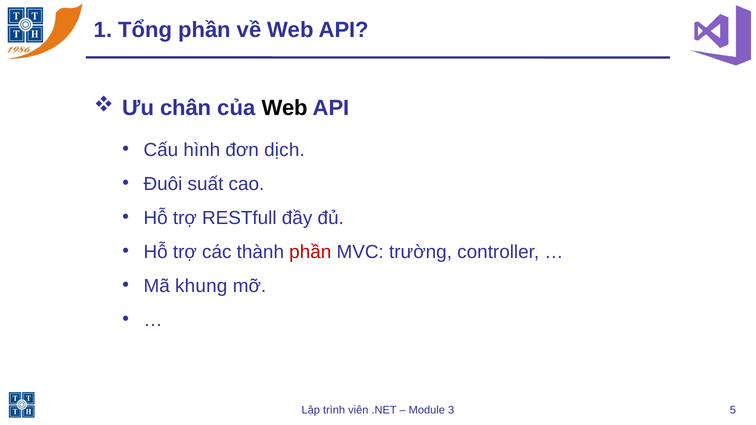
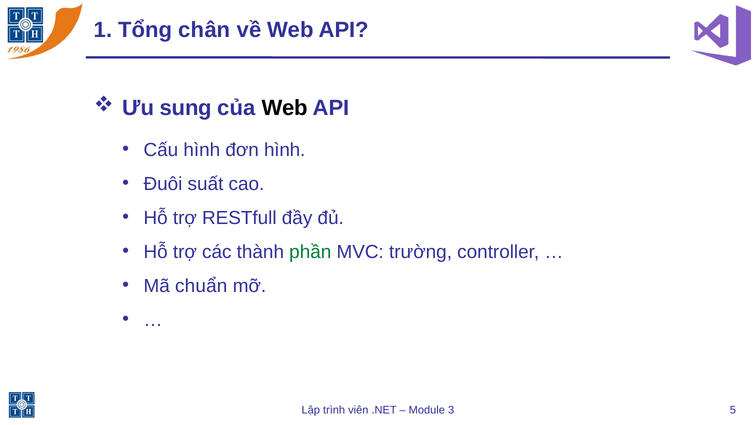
Tổng phần: phần -> chân
chân: chân -> sung
đơn dịch: dịch -> hình
phần at (310, 252) colour: red -> green
khung: khung -> chuẩn
